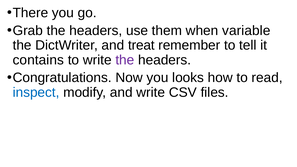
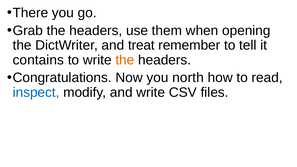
variable: variable -> opening
the at (125, 60) colour: purple -> orange
looks: looks -> north
